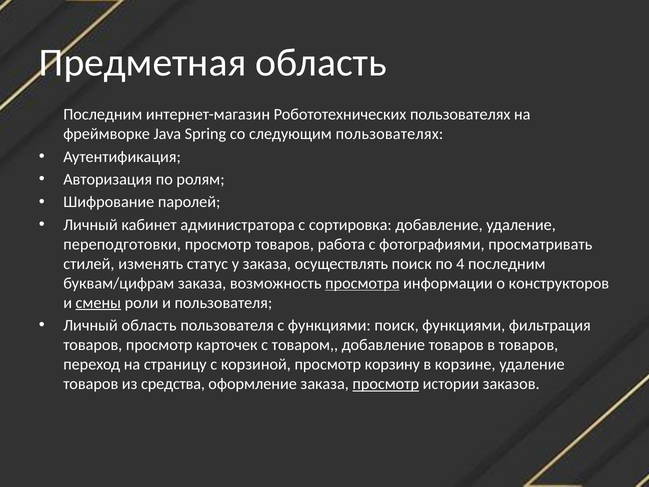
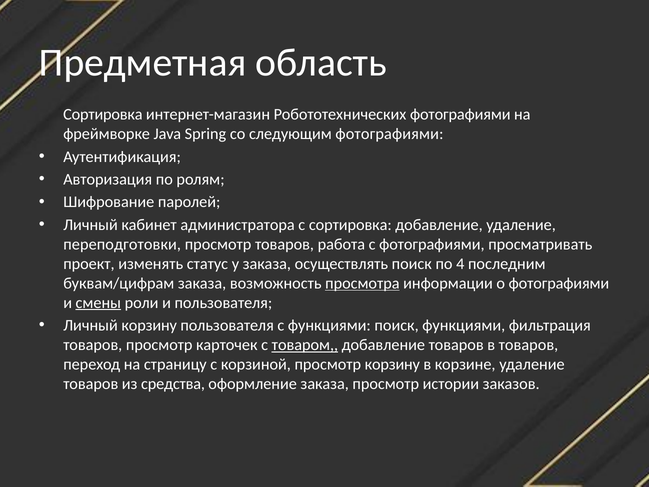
Последним at (103, 114): Последним -> Сортировка
Робототехнических пользователях: пользователях -> фотографиями
следующим пользователях: пользователях -> фотографиями
стилей: стилей -> проект
о конструкторов: конструкторов -> фотографиями
Личный область: область -> корзину
товаром underline: none -> present
просмотр at (386, 384) underline: present -> none
